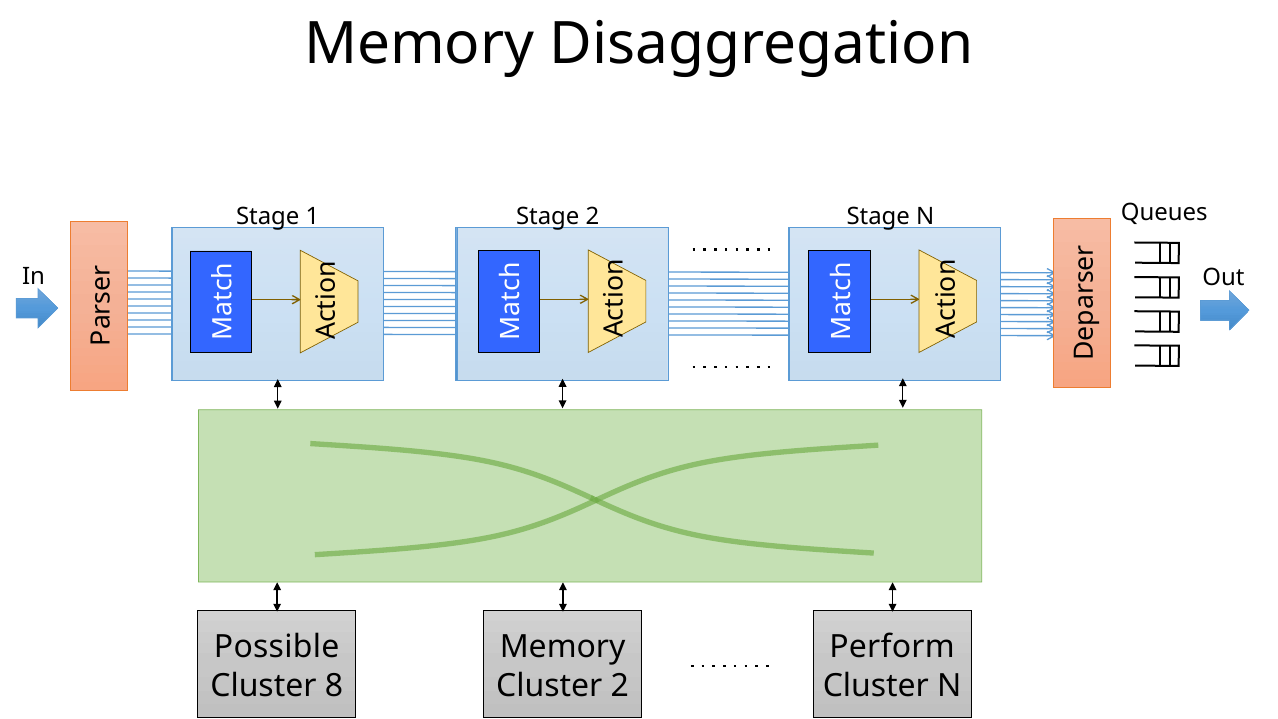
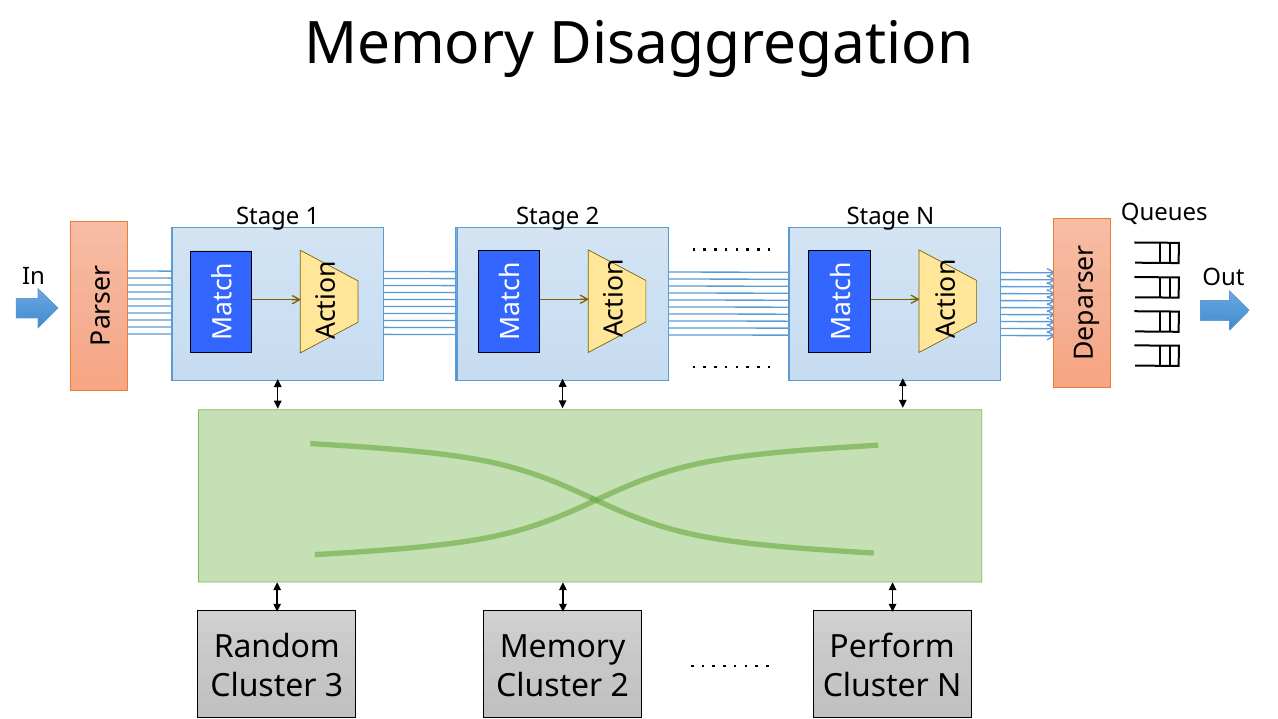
Possible: Possible -> Random
8: 8 -> 3
